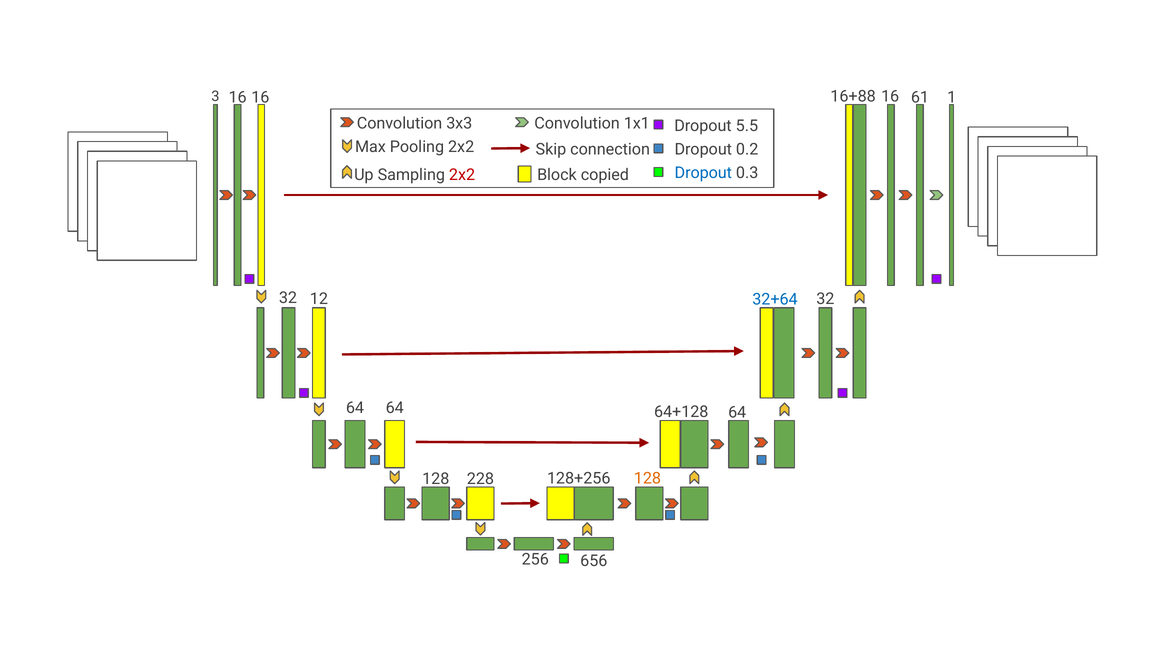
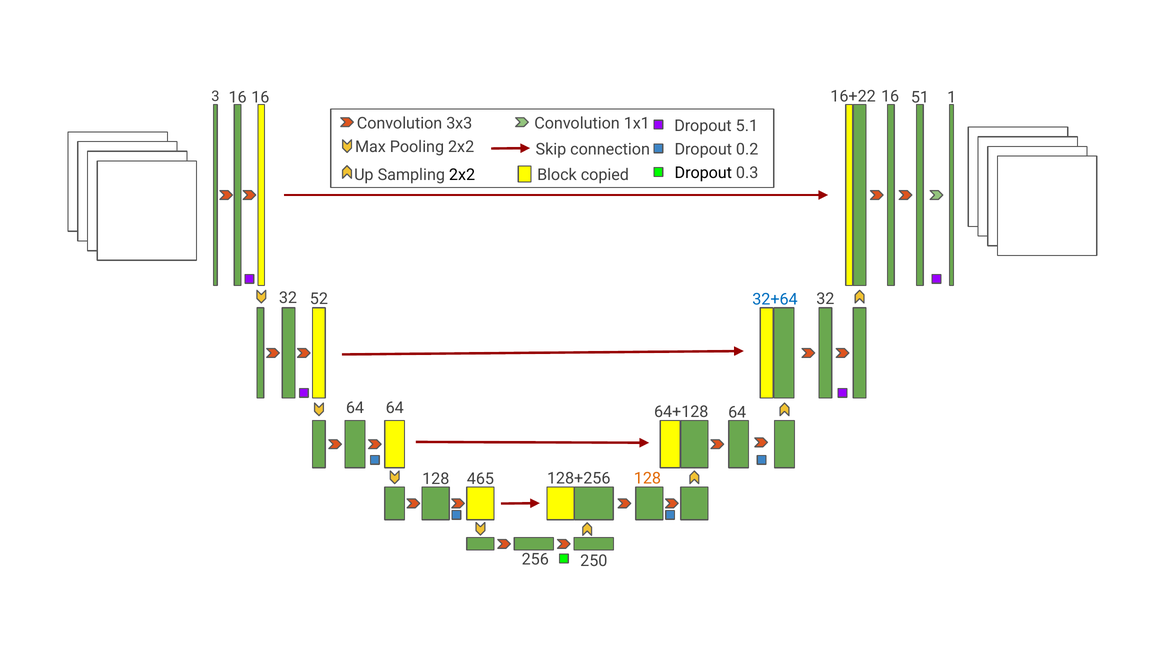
16+88: 16+88 -> 16+22
61: 61 -> 51
5.5: 5.5 -> 5.1
Dropout at (703, 173) colour: blue -> black
2x2 at (462, 175) colour: red -> black
12: 12 -> 52
228: 228 -> 465
656: 656 -> 250
